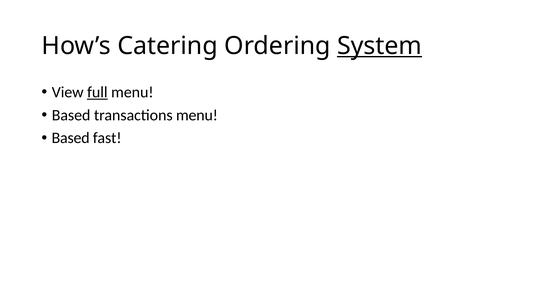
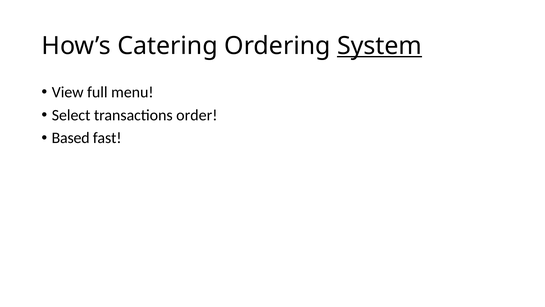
full underline: present -> none
Based at (71, 115): Based -> Select
transactions menu: menu -> order
